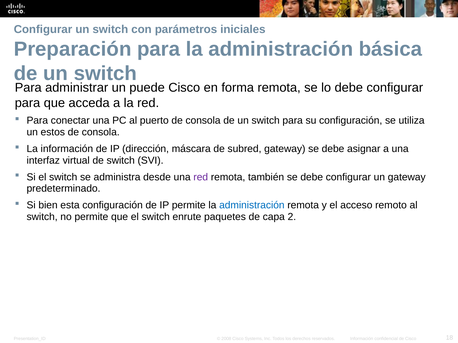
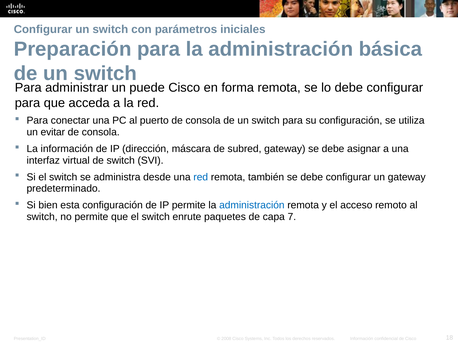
estos: estos -> evitar
red at (201, 177) colour: purple -> blue
2: 2 -> 7
